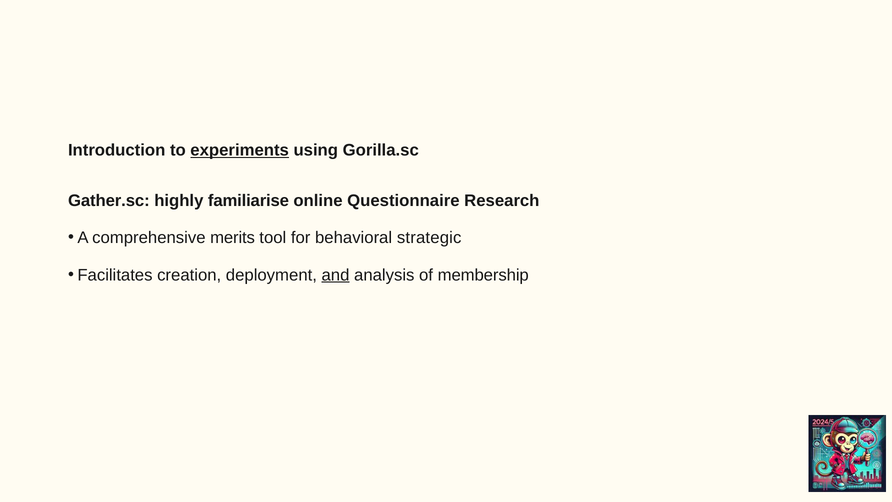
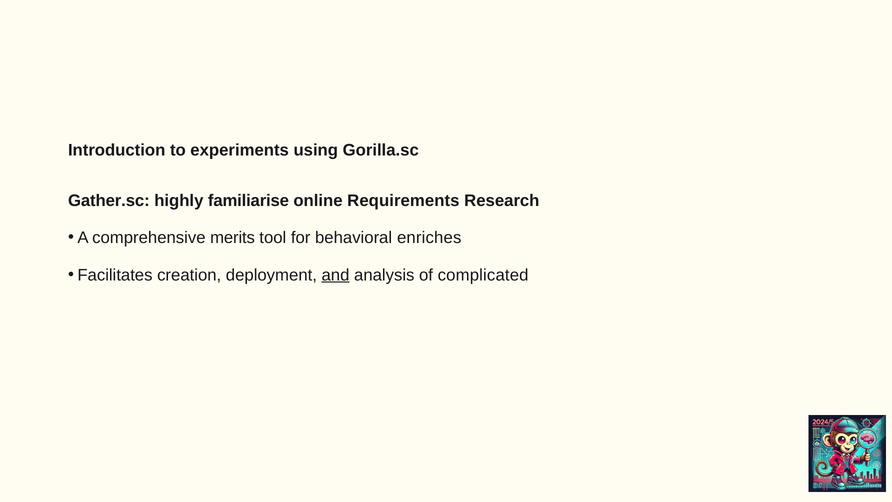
experiments underline: present -> none
Questionnaire: Questionnaire -> Requirements
strategic: strategic -> enriches
membership: membership -> complicated
